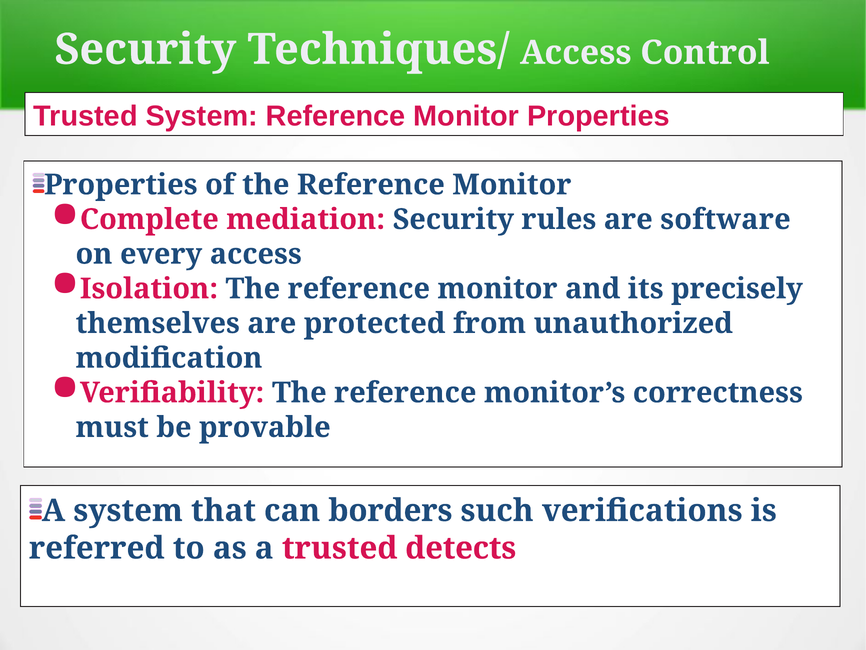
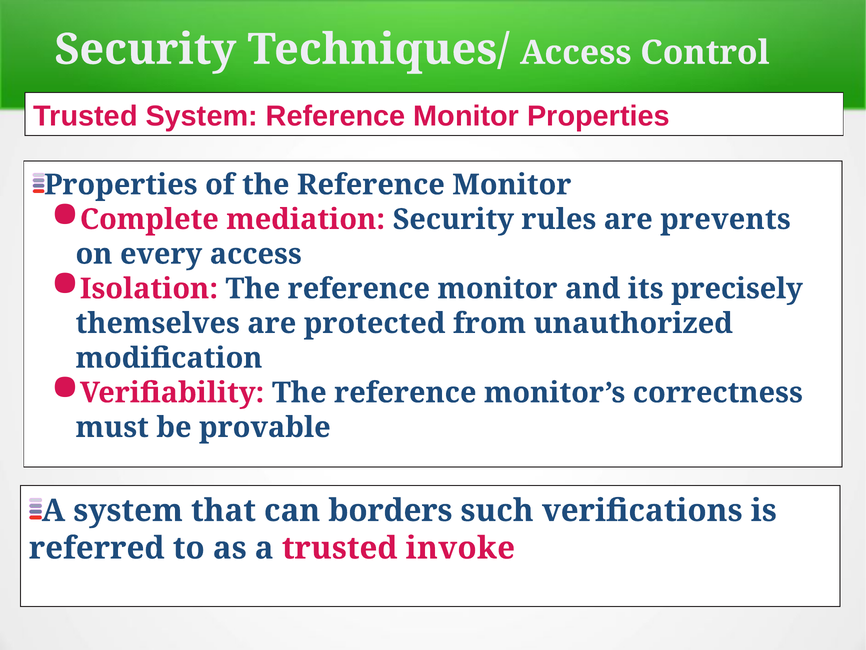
software: software -> prevents
detects: detects -> invoke
